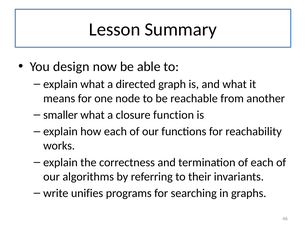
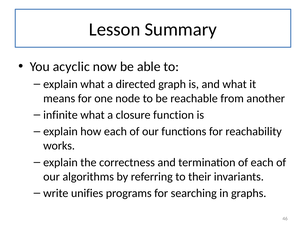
design: design -> acyclic
smaller: smaller -> infinite
